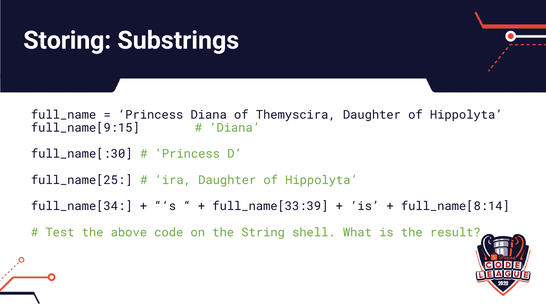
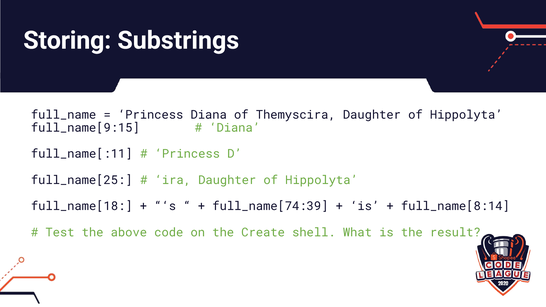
full_name[:30: full_name[:30 -> full_name[:11
full_name[34: full_name[34 -> full_name[18
full_name[33:39: full_name[33:39 -> full_name[74:39
String: String -> Create
